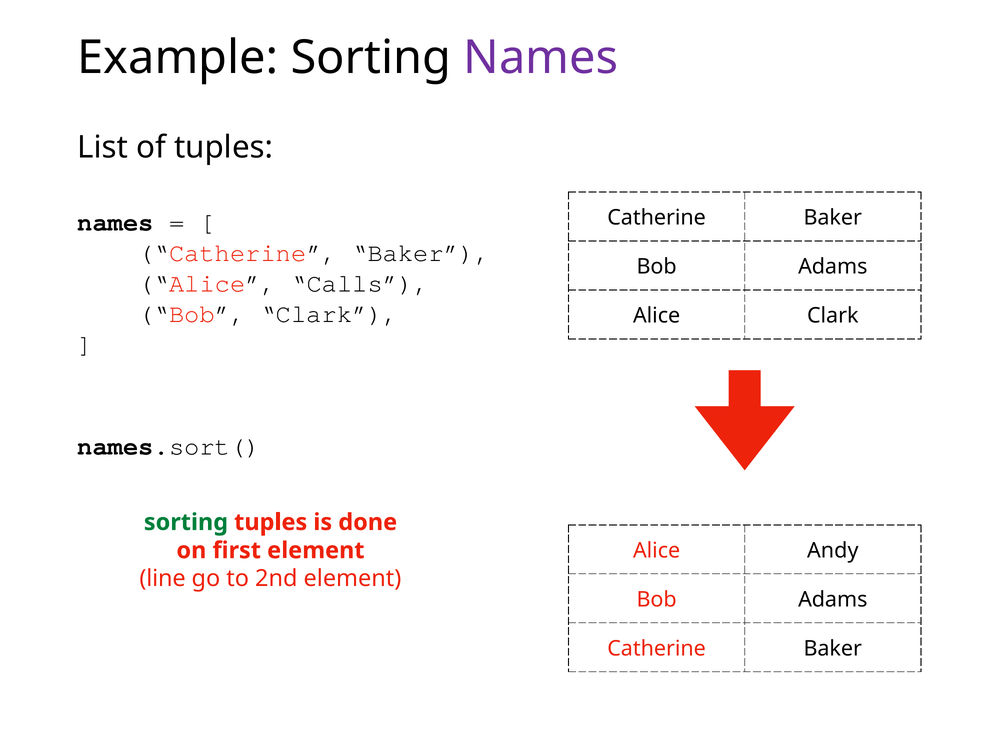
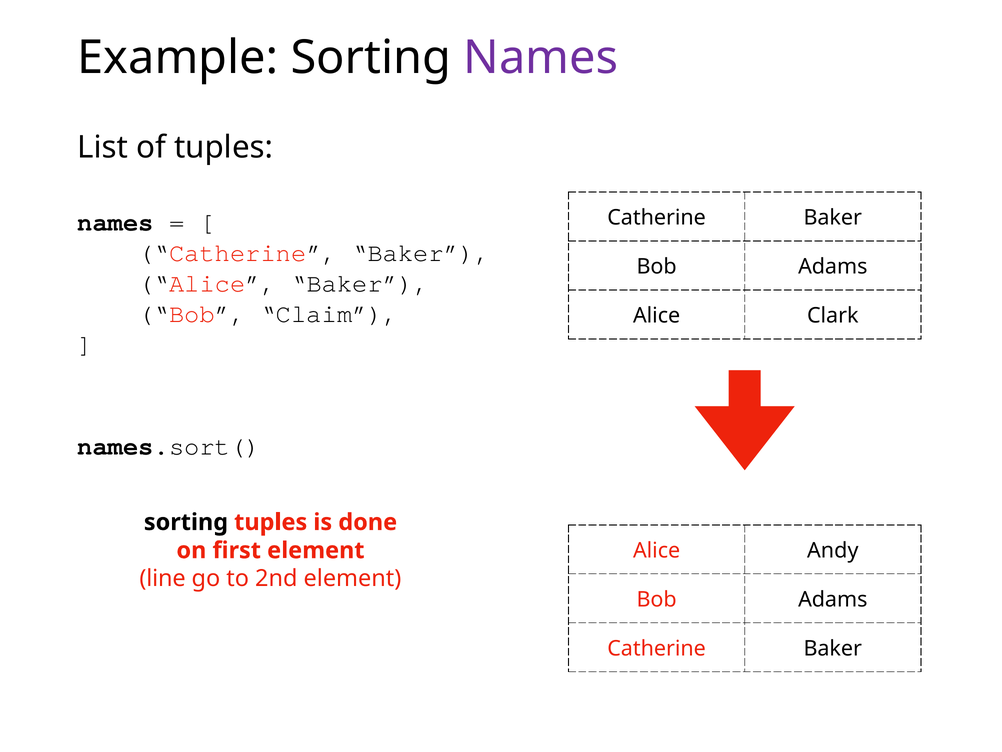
Alice Calls: Calls -> Baker
Bob Clark: Clark -> Claim
sorting at (186, 522) colour: green -> black
